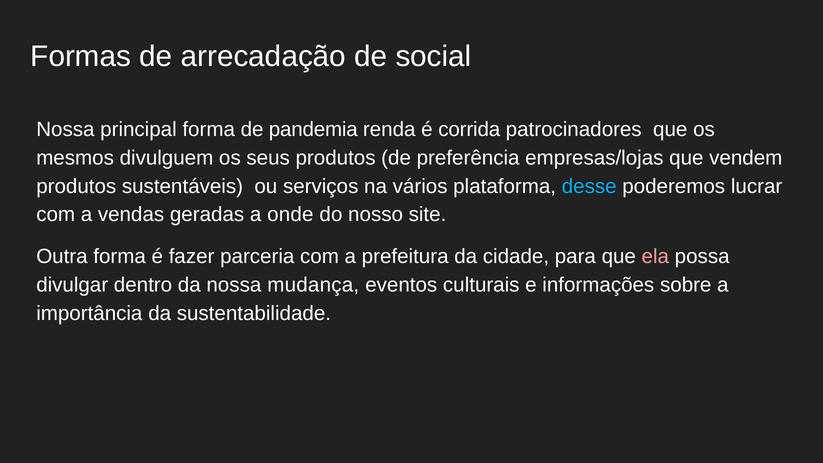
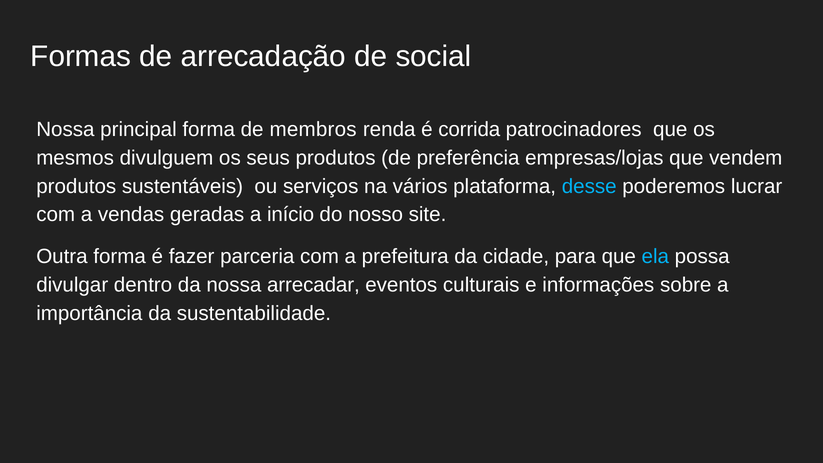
pandemia: pandemia -> membros
onde: onde -> início
ela colour: pink -> light blue
mudança: mudança -> arrecadar
